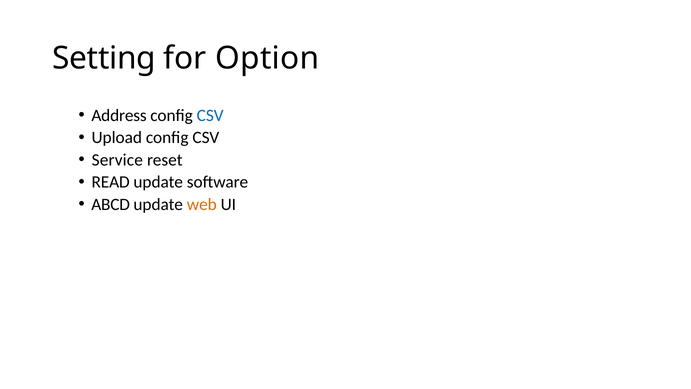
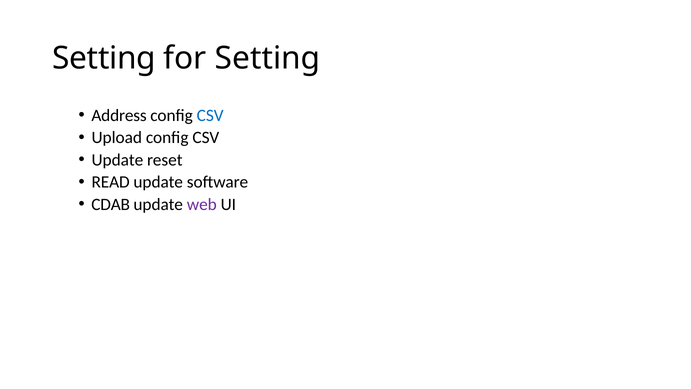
for Option: Option -> Setting
Service at (117, 160): Service -> Update
ABCD: ABCD -> CDAB
web colour: orange -> purple
